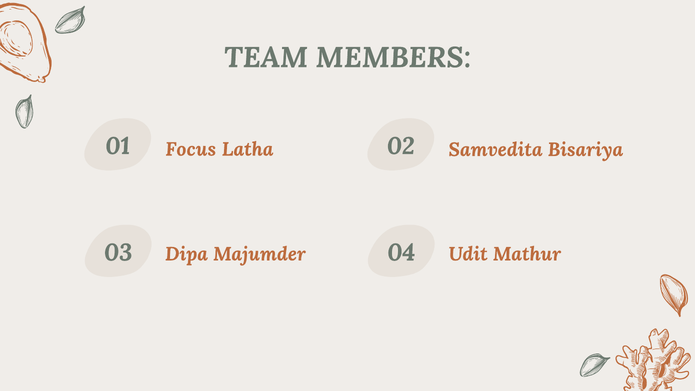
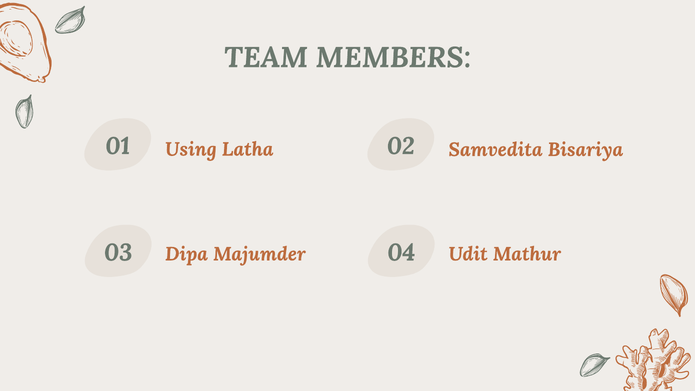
Focus: Focus -> Using
